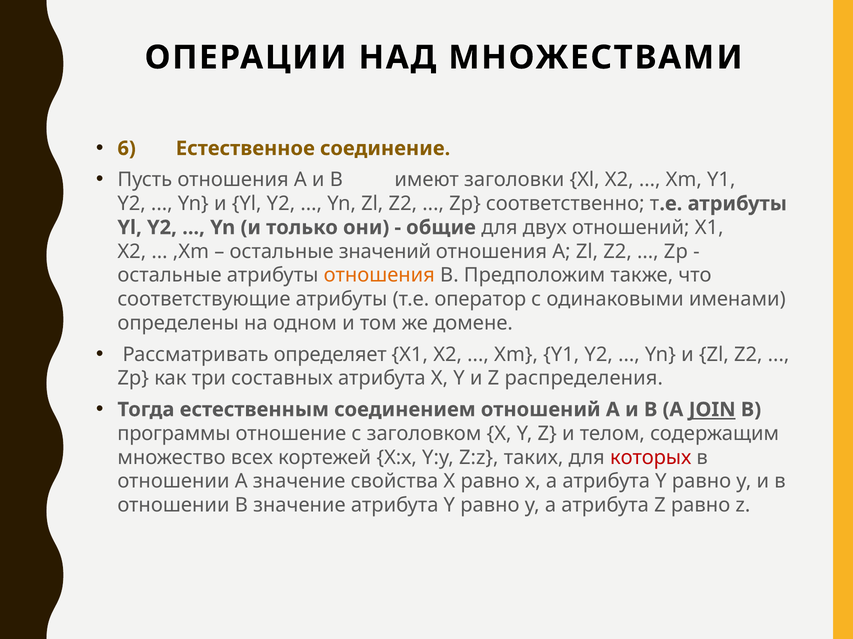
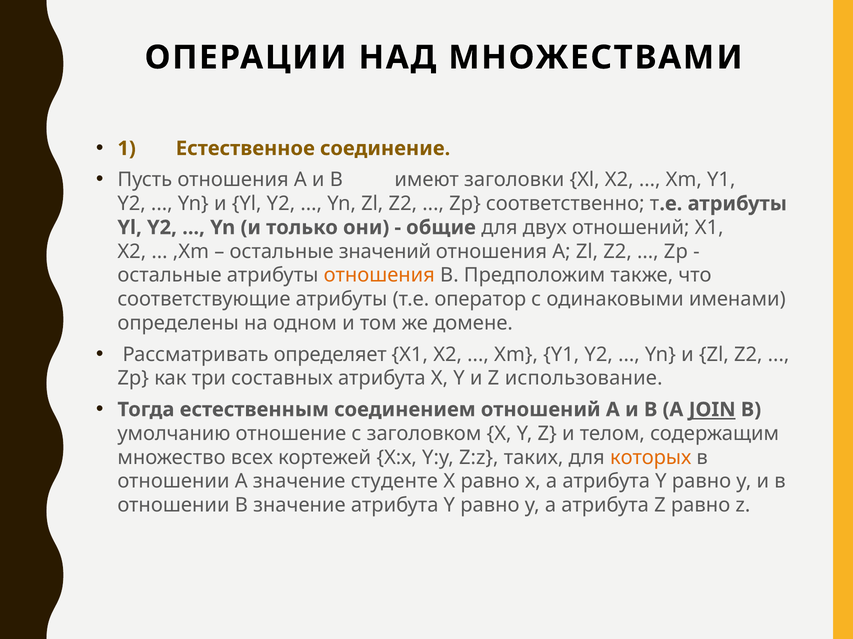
6: 6 -> 1
распределения: распределения -> использование
программы: программы -> умолчанию
которых colour: red -> orange
свойства: свойства -> студенте
